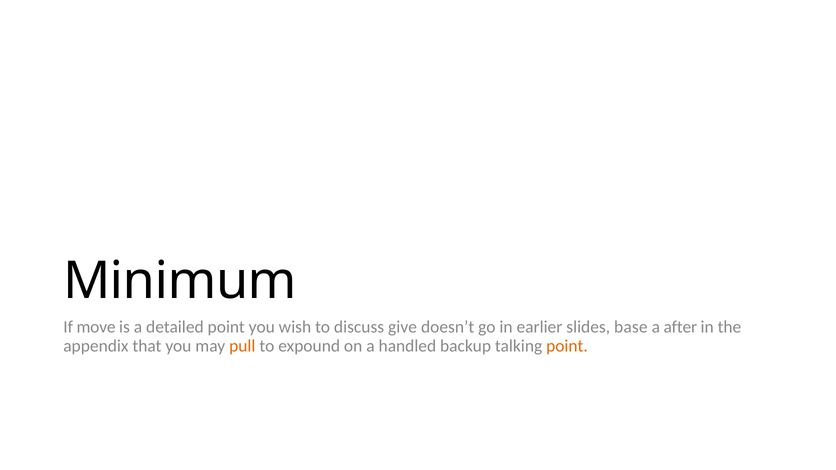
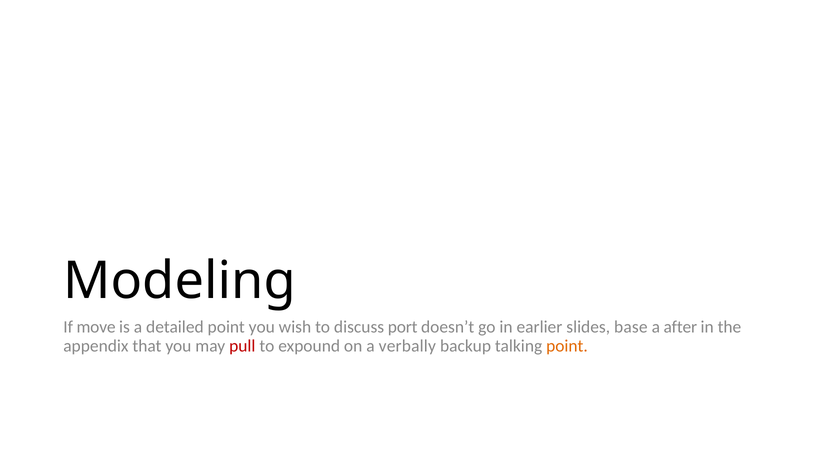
Minimum: Minimum -> Modeling
give: give -> port
pull colour: orange -> red
handled: handled -> verbally
